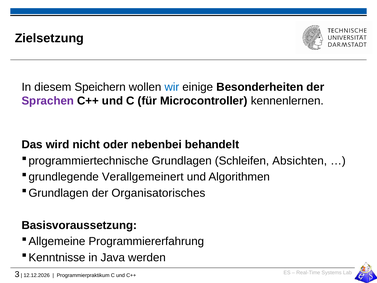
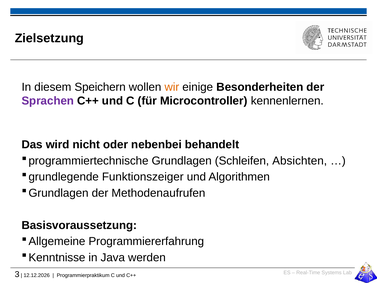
wir colour: blue -> orange
Verallgemeinert: Verallgemeinert -> Funktionszeiger
Organisatorisches: Organisatorisches -> Methodenaufrufen
